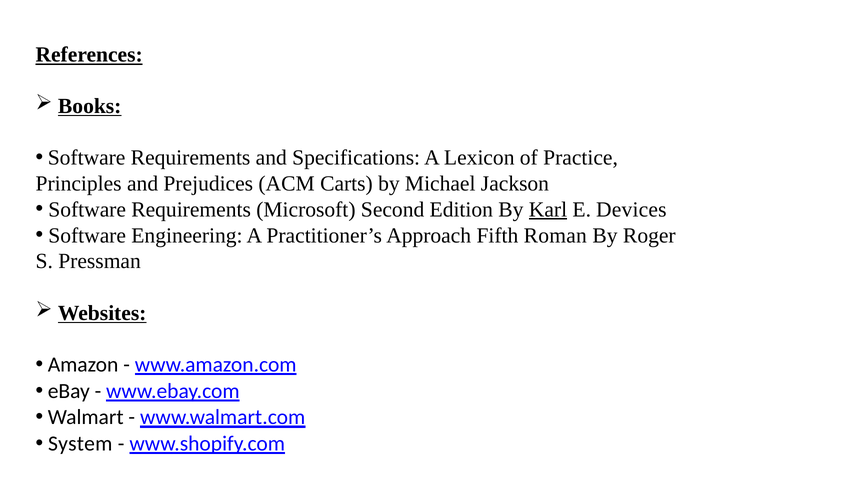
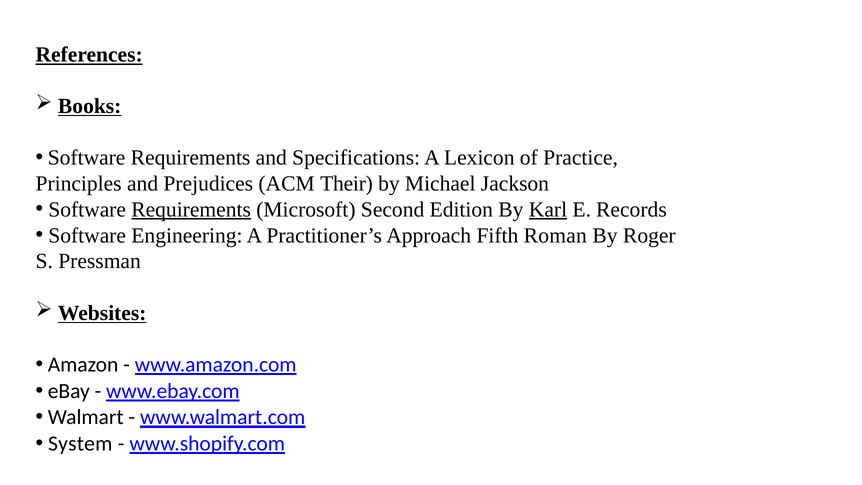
Carts: Carts -> Their
Requirements at (191, 209) underline: none -> present
Devices: Devices -> Records
